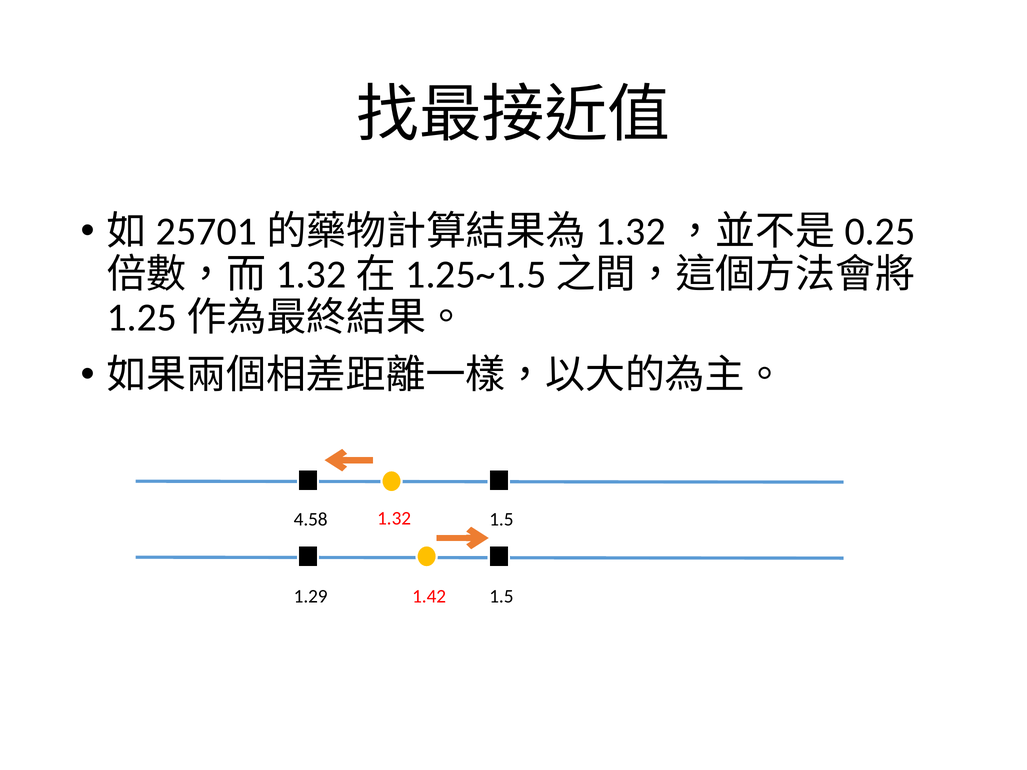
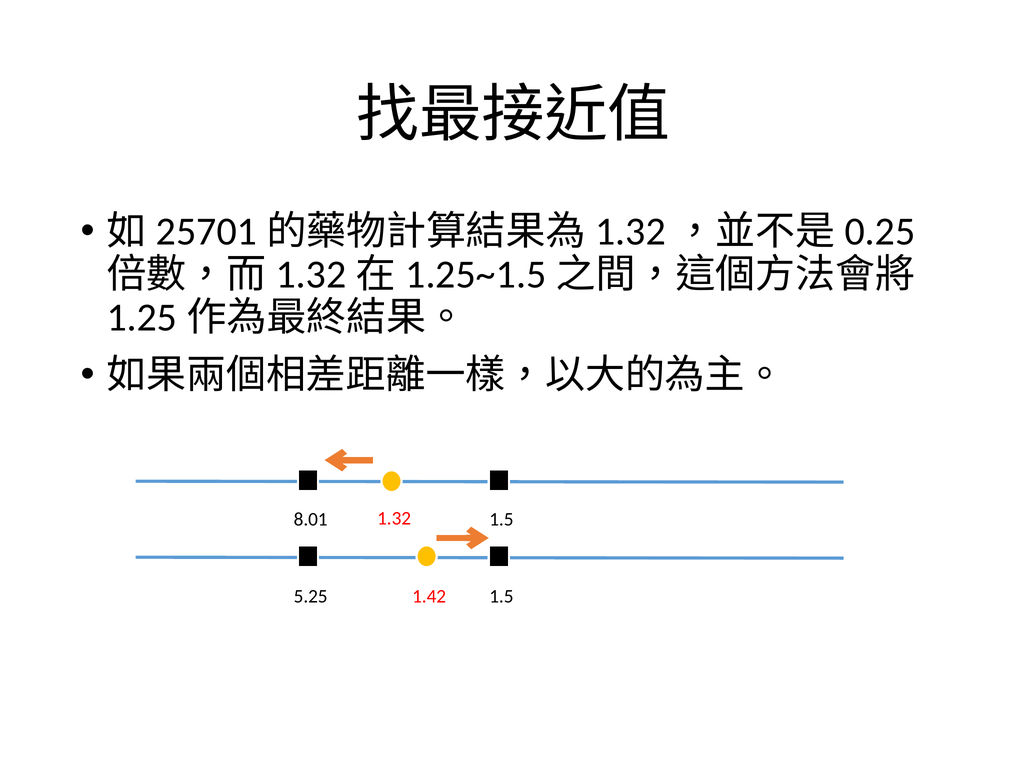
4.58: 4.58 -> 8.01
1.29: 1.29 -> 5.25
